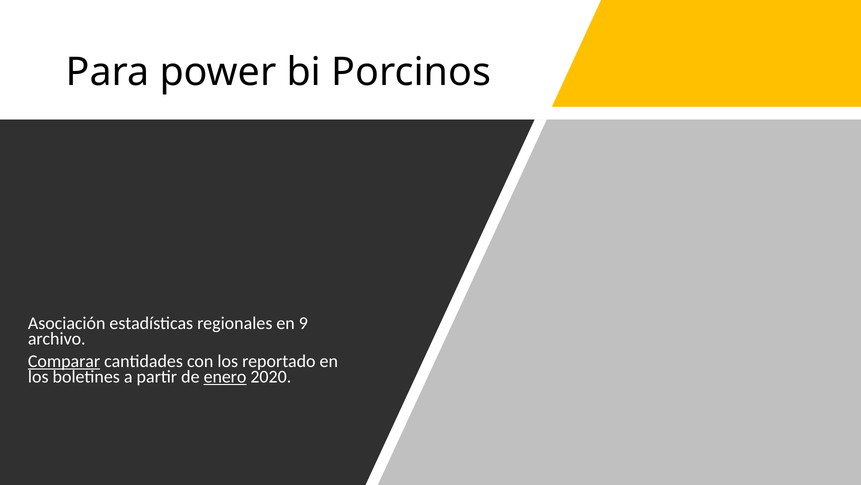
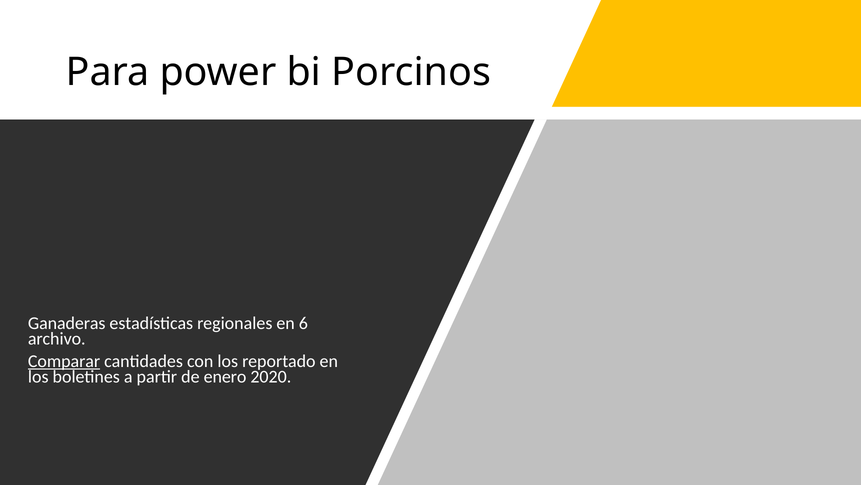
Asociación: Asociación -> Ganaderas
9: 9 -> 6
enero underline: present -> none
